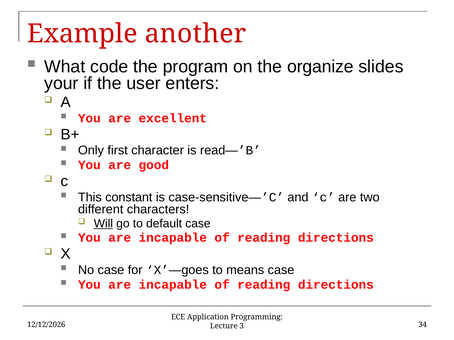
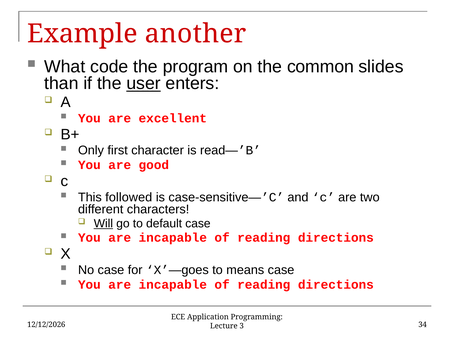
organize: organize -> common
your: your -> than
user underline: none -> present
constant: constant -> followed
